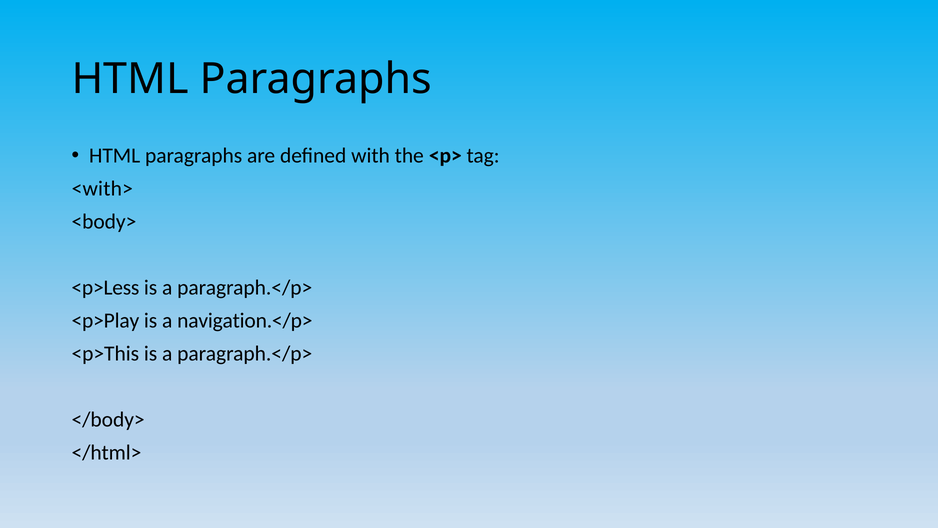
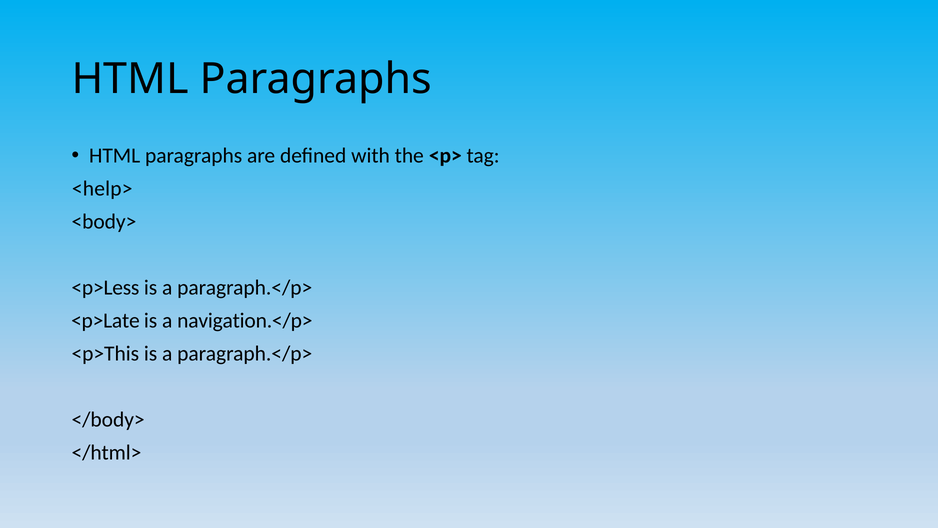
<with>: <with> -> <help>
<p>Play: <p>Play -> <p>Late
